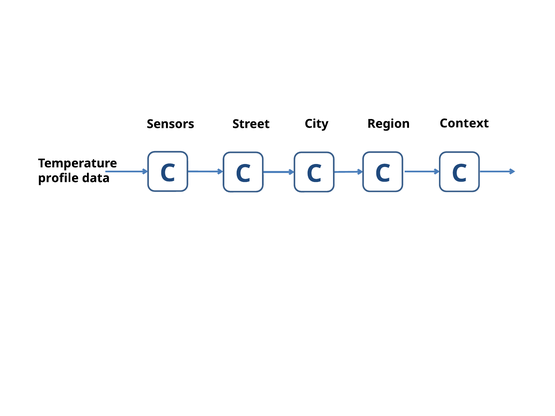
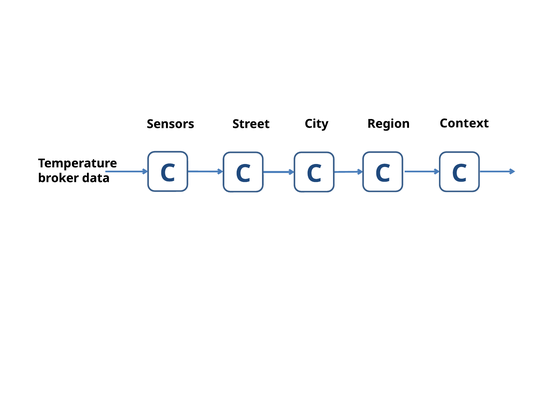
profile: profile -> broker
